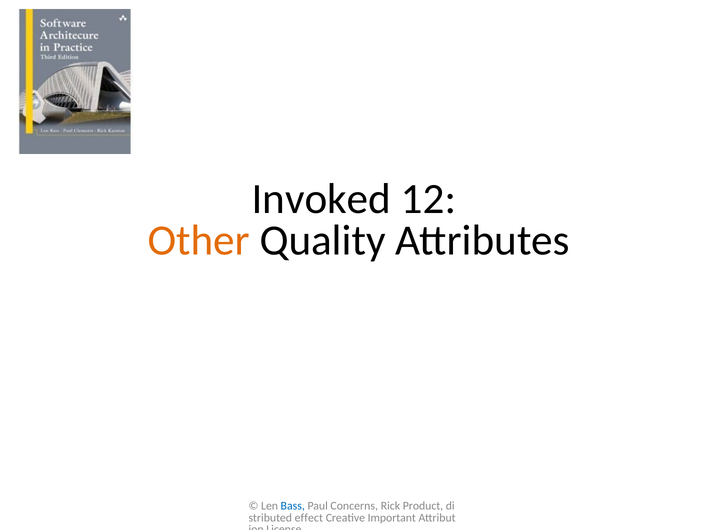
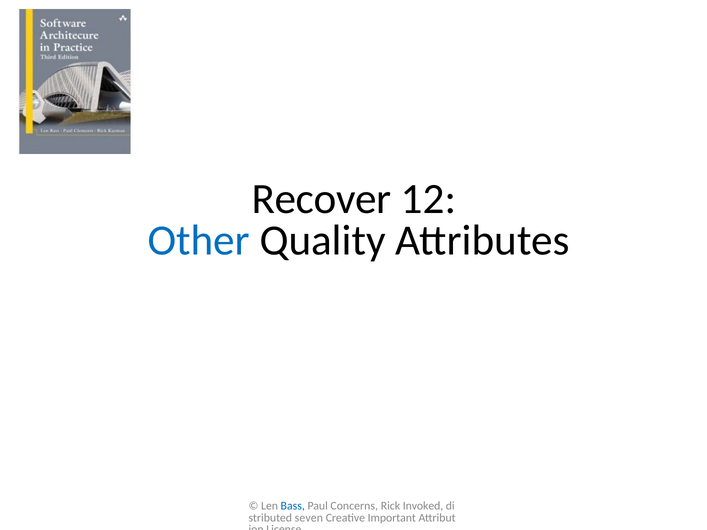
Invoked: Invoked -> Recover
Other colour: orange -> blue
Product: Product -> Invoked
effect: effect -> seven
